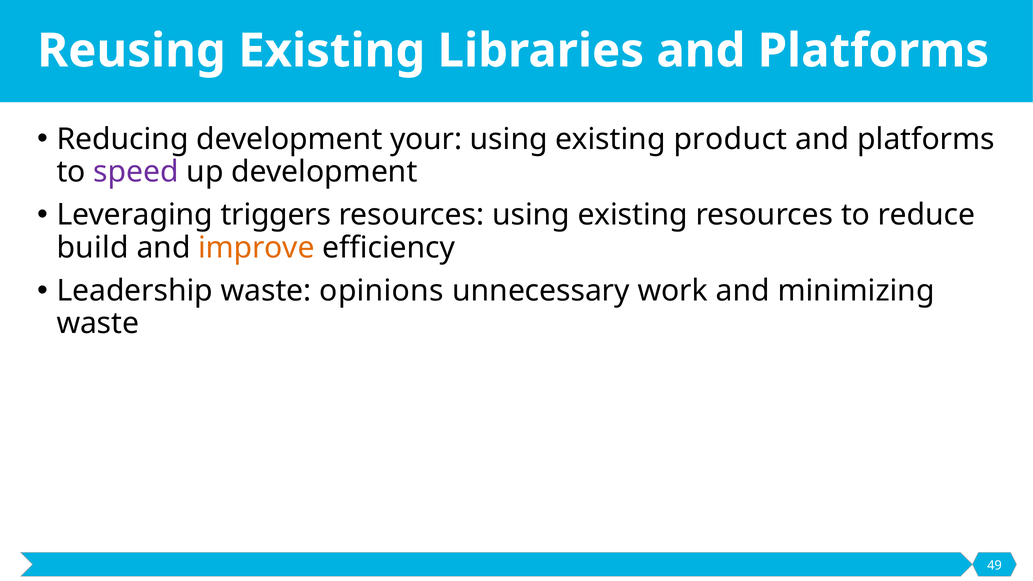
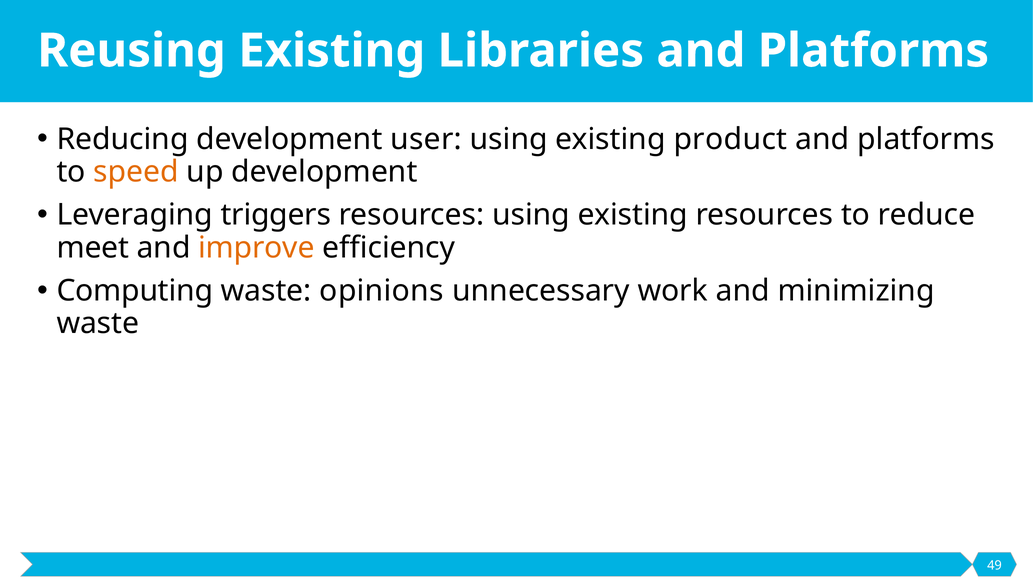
your: your -> user
speed colour: purple -> orange
build: build -> meet
Leadership: Leadership -> Computing
